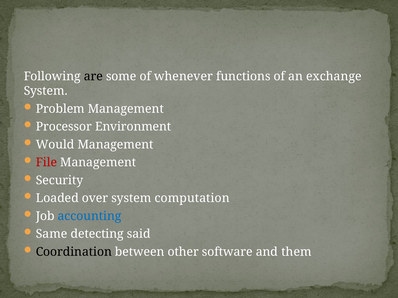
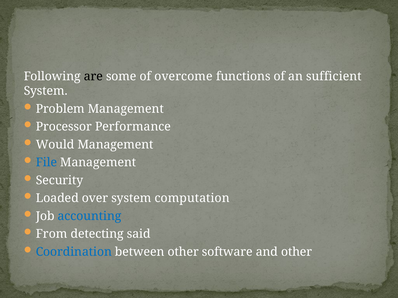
whenever: whenever -> overcome
exchange: exchange -> sufficient
Environment: Environment -> Performance
File colour: red -> blue
Same: Same -> From
Coordination colour: black -> blue
and them: them -> other
